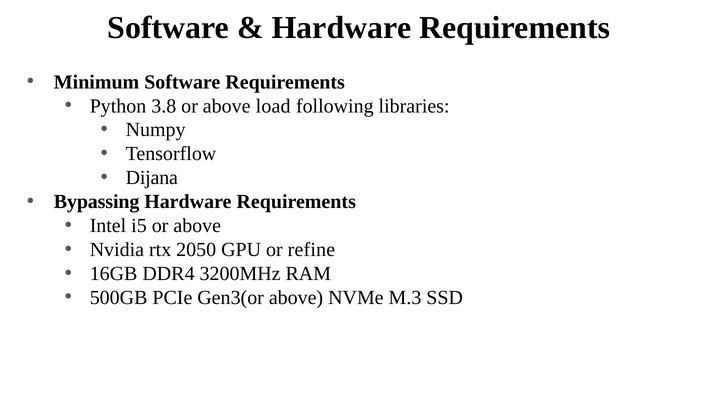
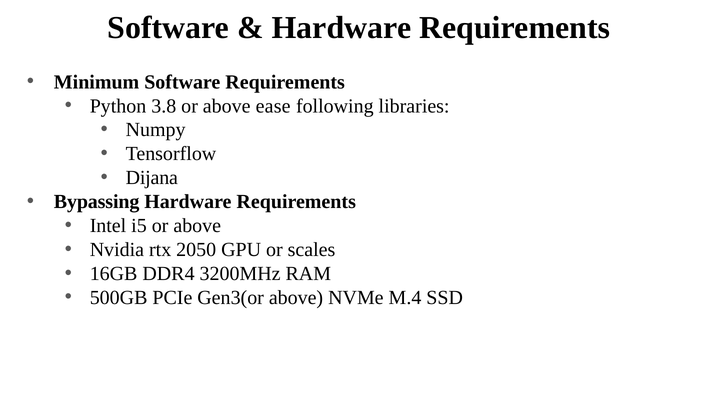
load: load -> ease
refine: refine -> scales
M.3: M.3 -> M.4
